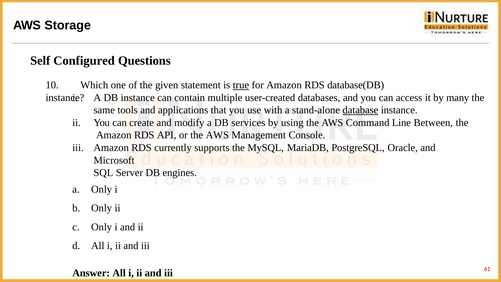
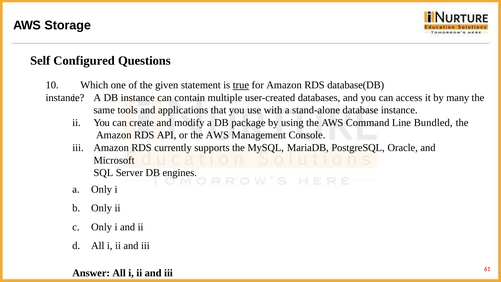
database underline: present -> none
services: services -> package
Between: Between -> Bundled
